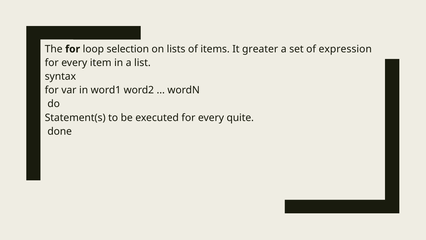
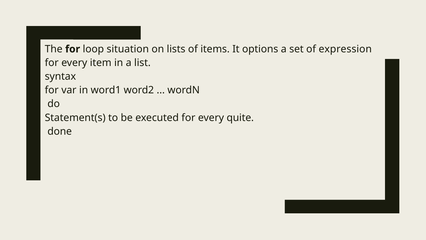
selection: selection -> situation
greater: greater -> options
